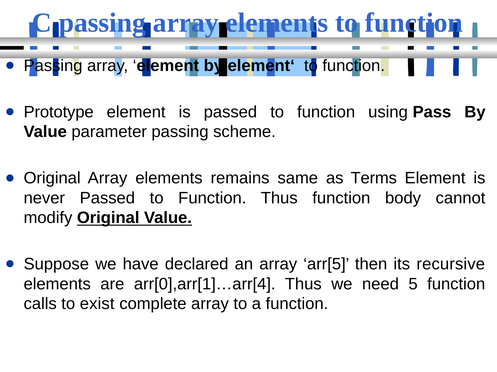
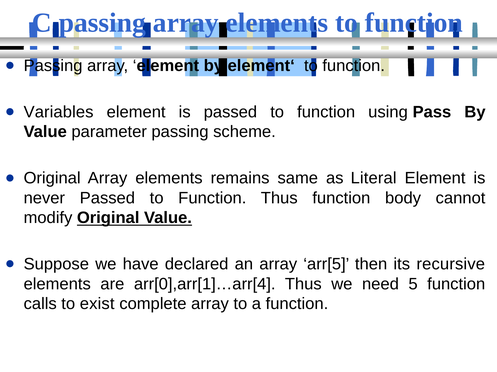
Prototype: Prototype -> Variables
Terms: Terms -> Literal
